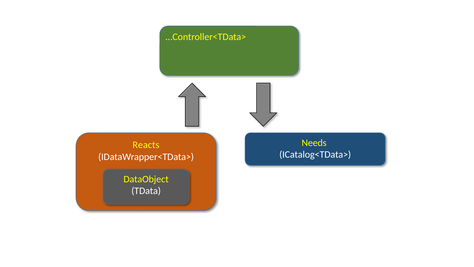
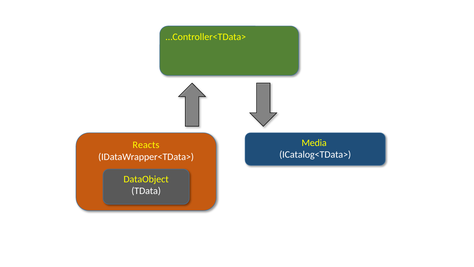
Needs: Needs -> Media
